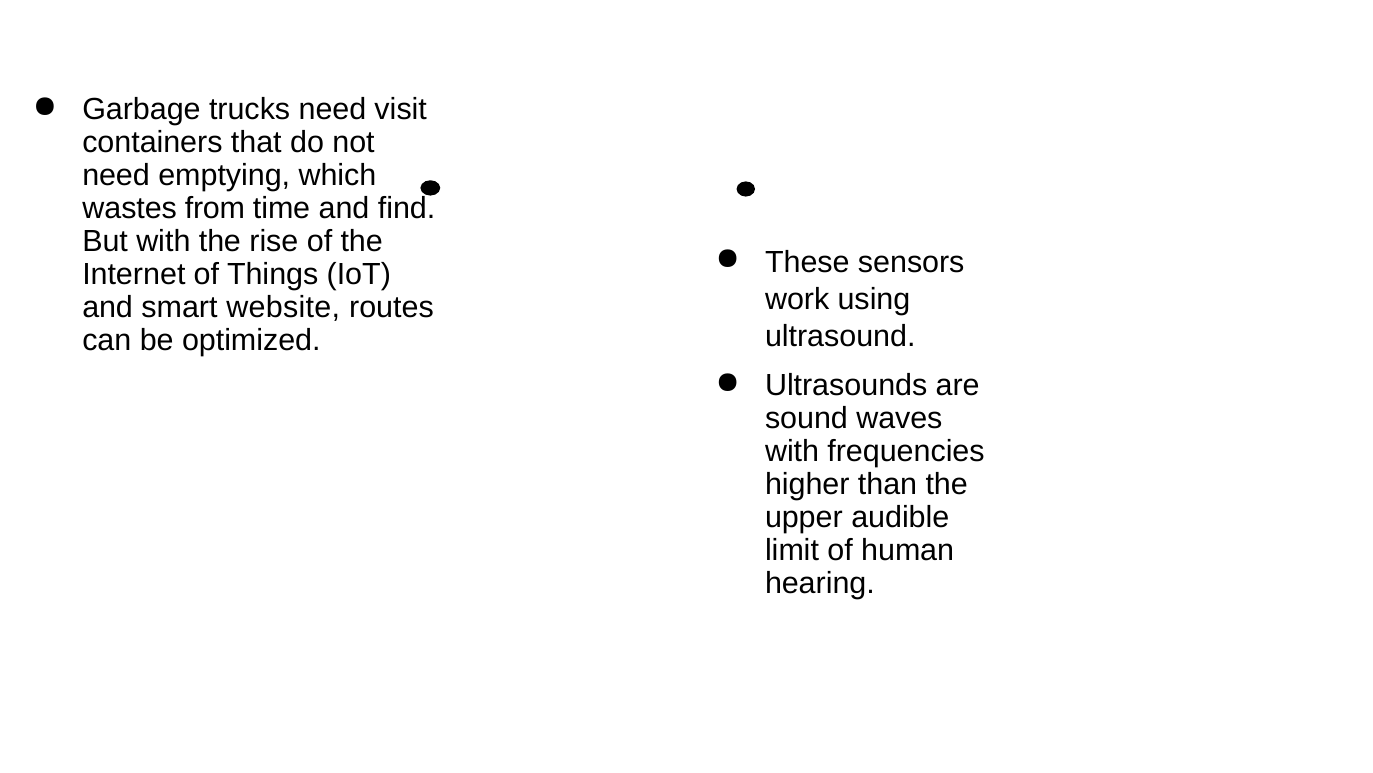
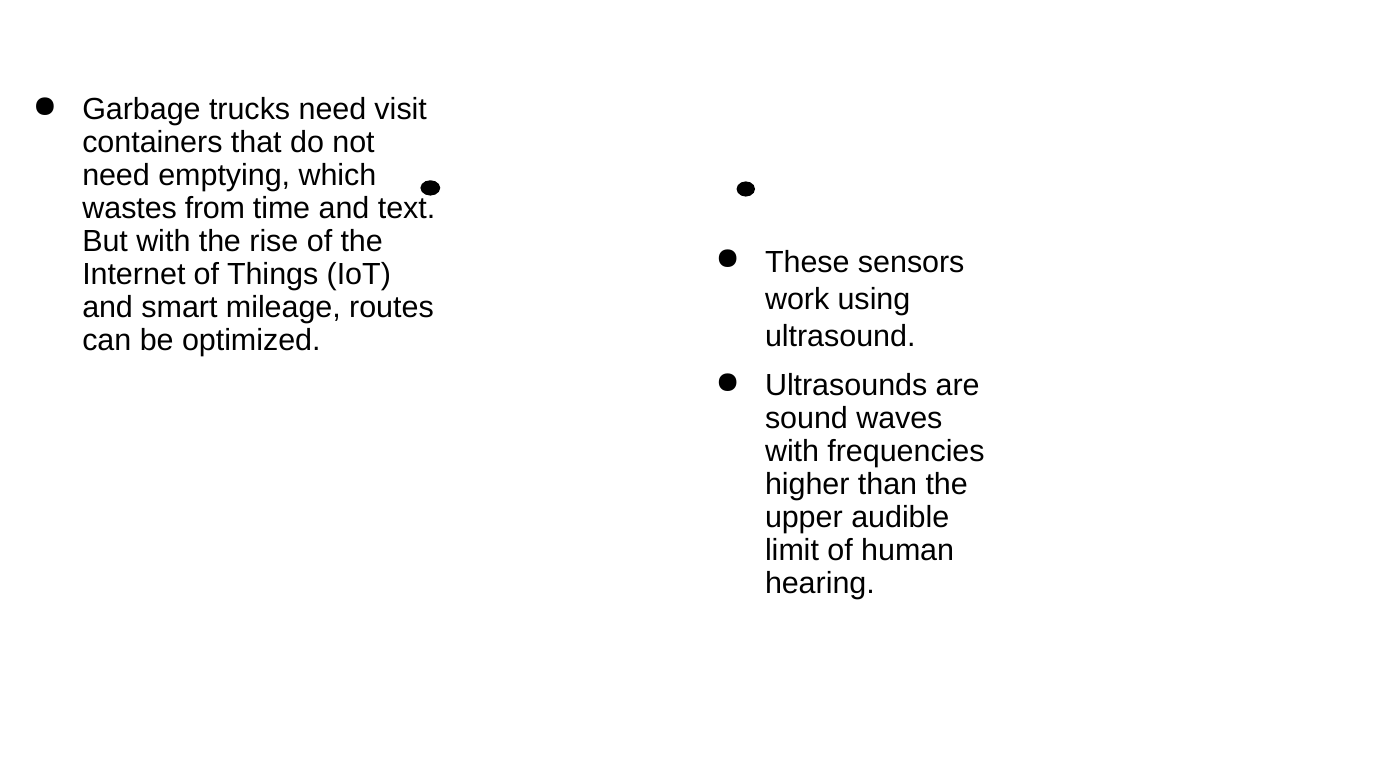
find: find -> text
website: website -> mileage
